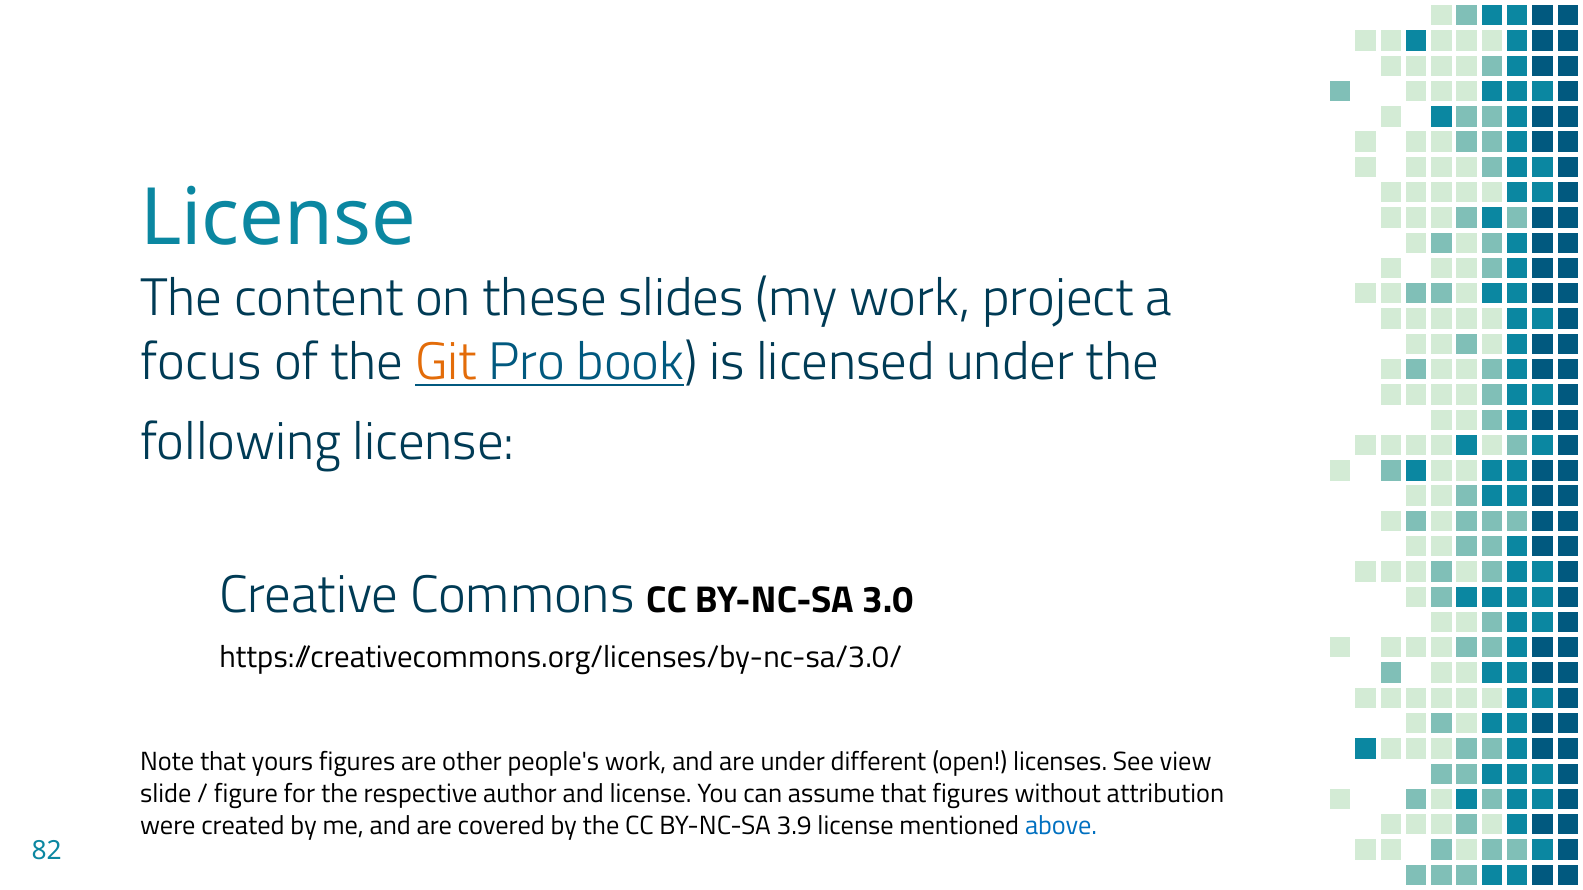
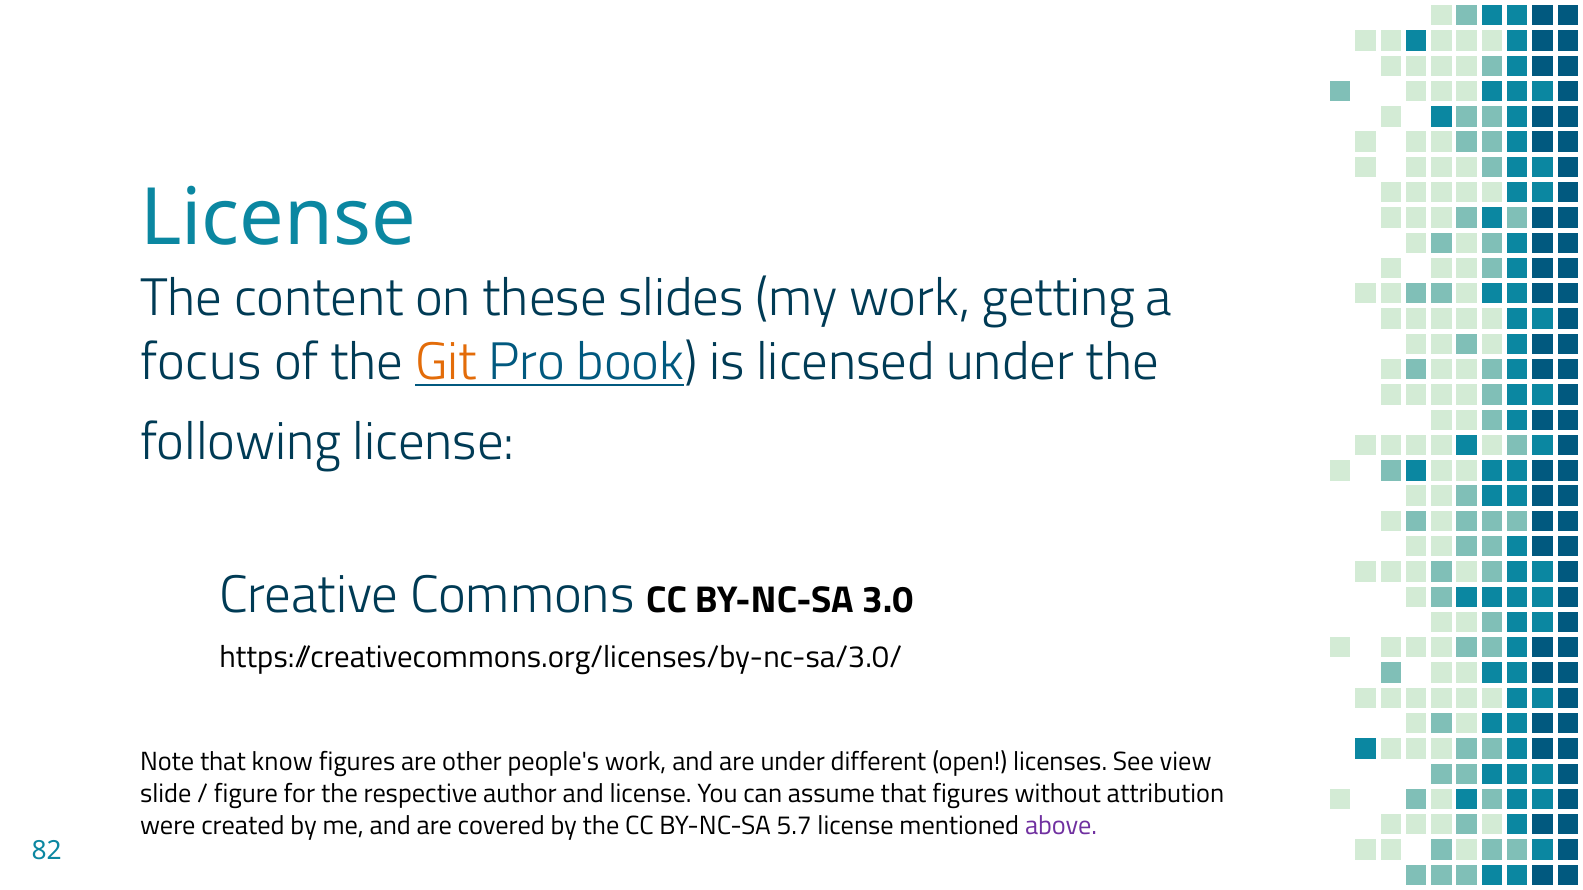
project: project -> getting
yours: yours -> know
3.9: 3.9 -> 5.7
above colour: blue -> purple
